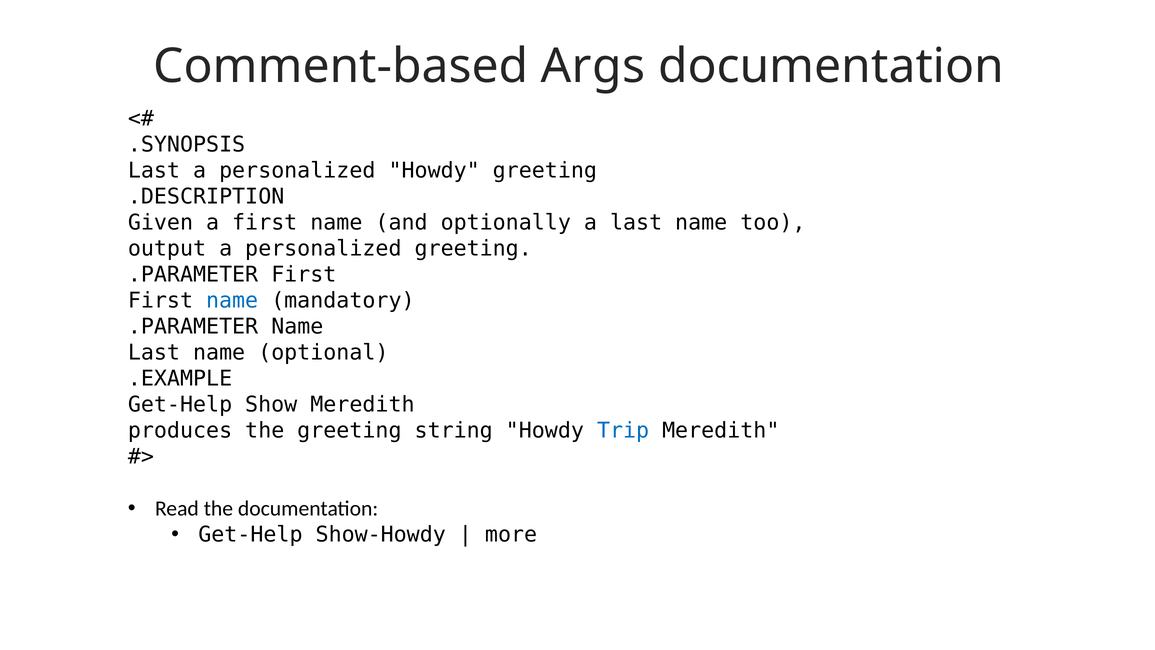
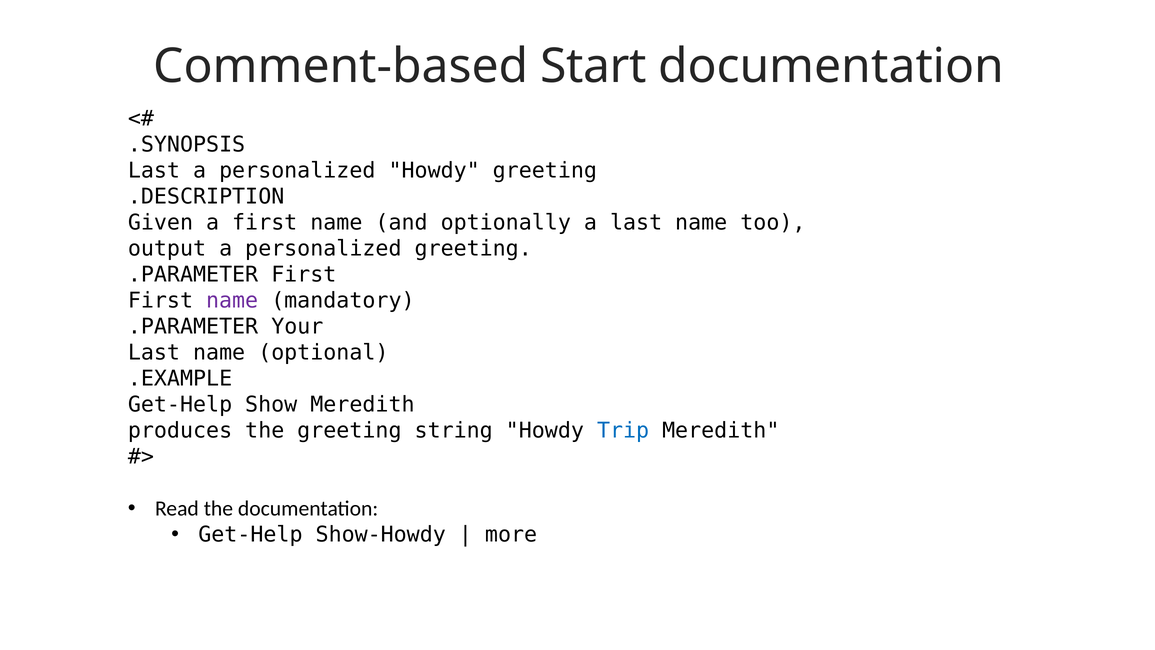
Args: Args -> Start
name at (232, 301) colour: blue -> purple
.PARAMETER Name: Name -> Your
